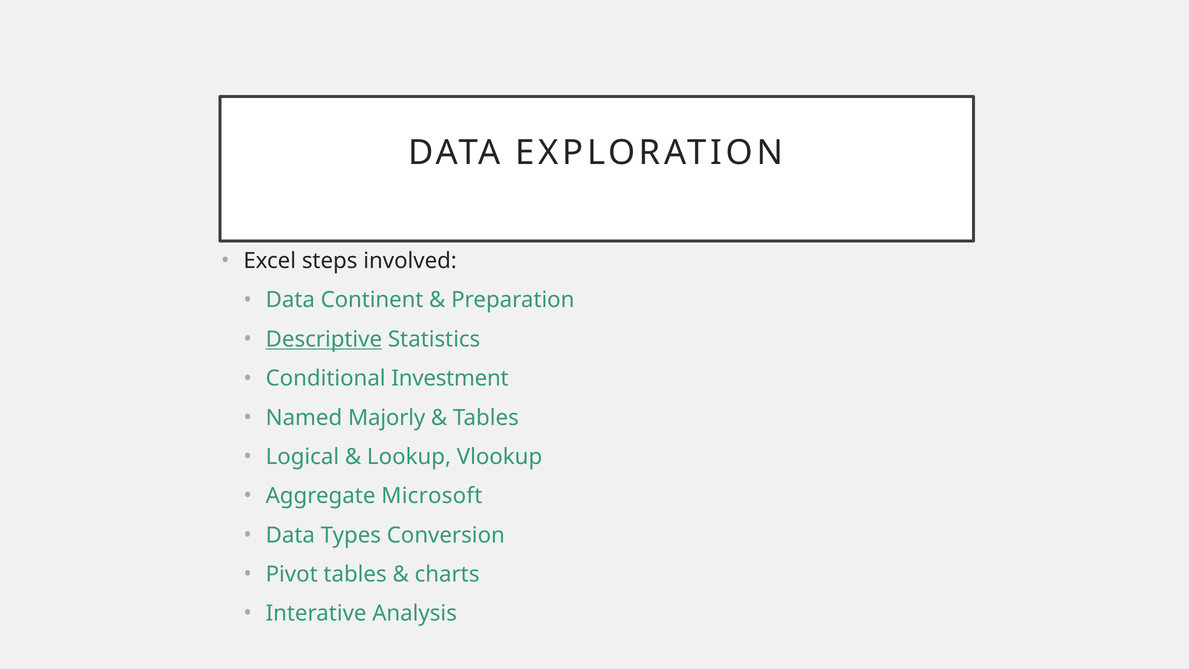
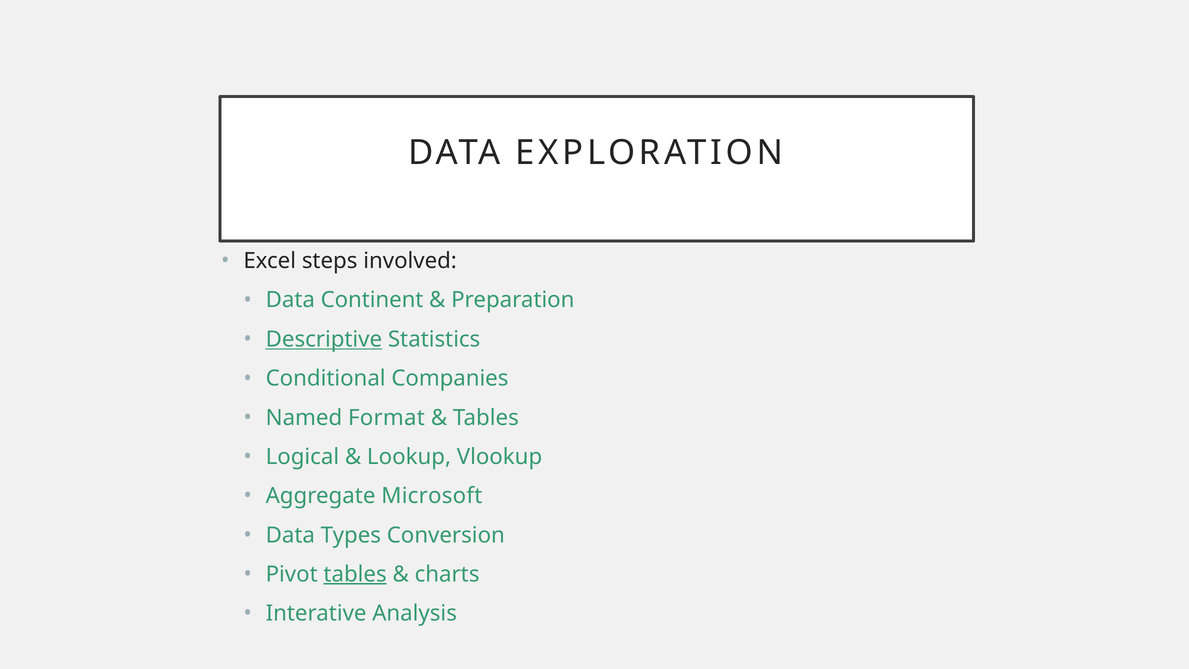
Investment: Investment -> Companies
Majorly: Majorly -> Format
tables at (355, 574) underline: none -> present
